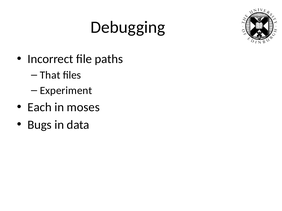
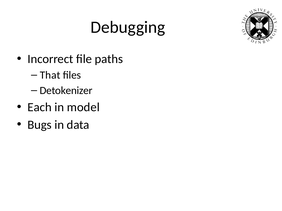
Experiment: Experiment -> Detokenizer
moses: moses -> model
